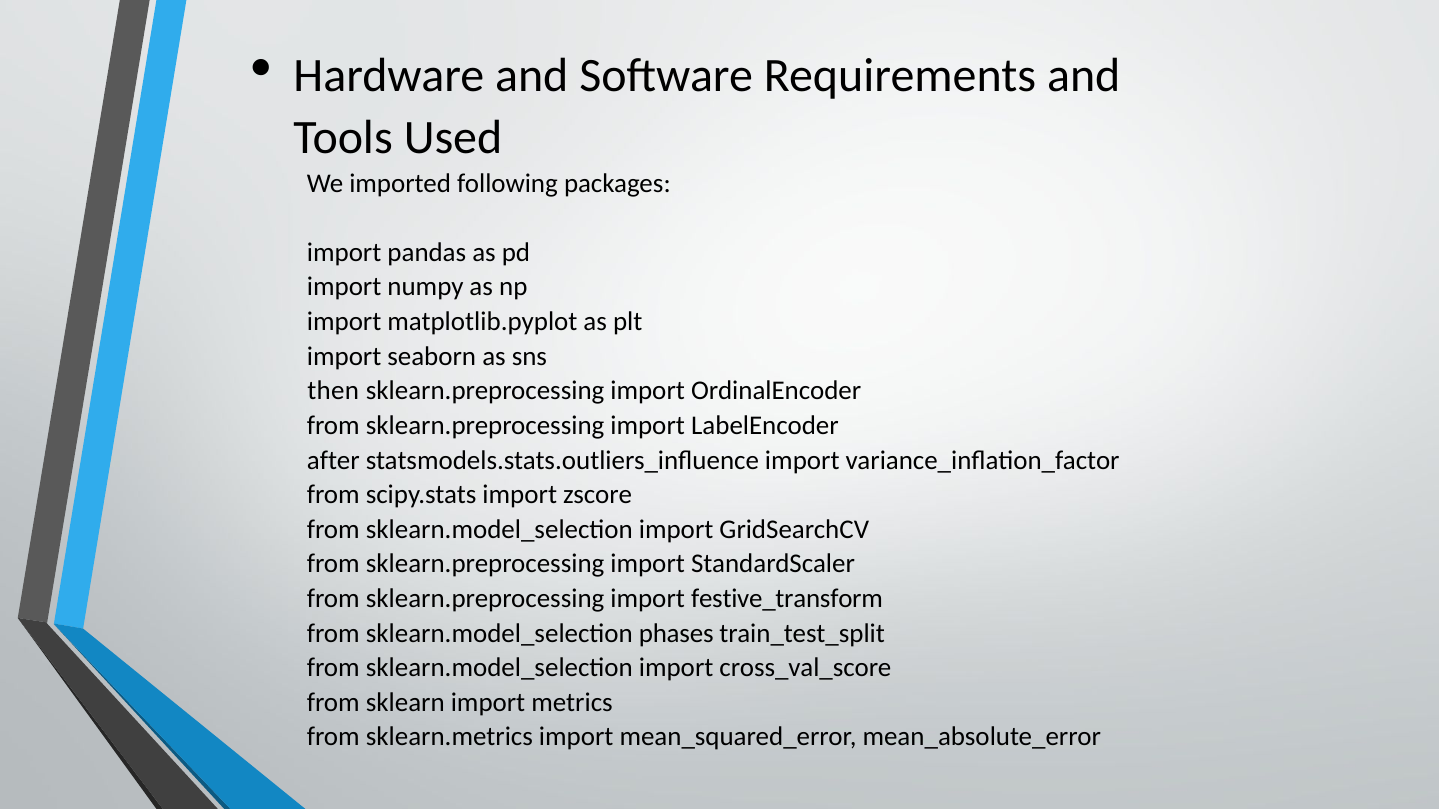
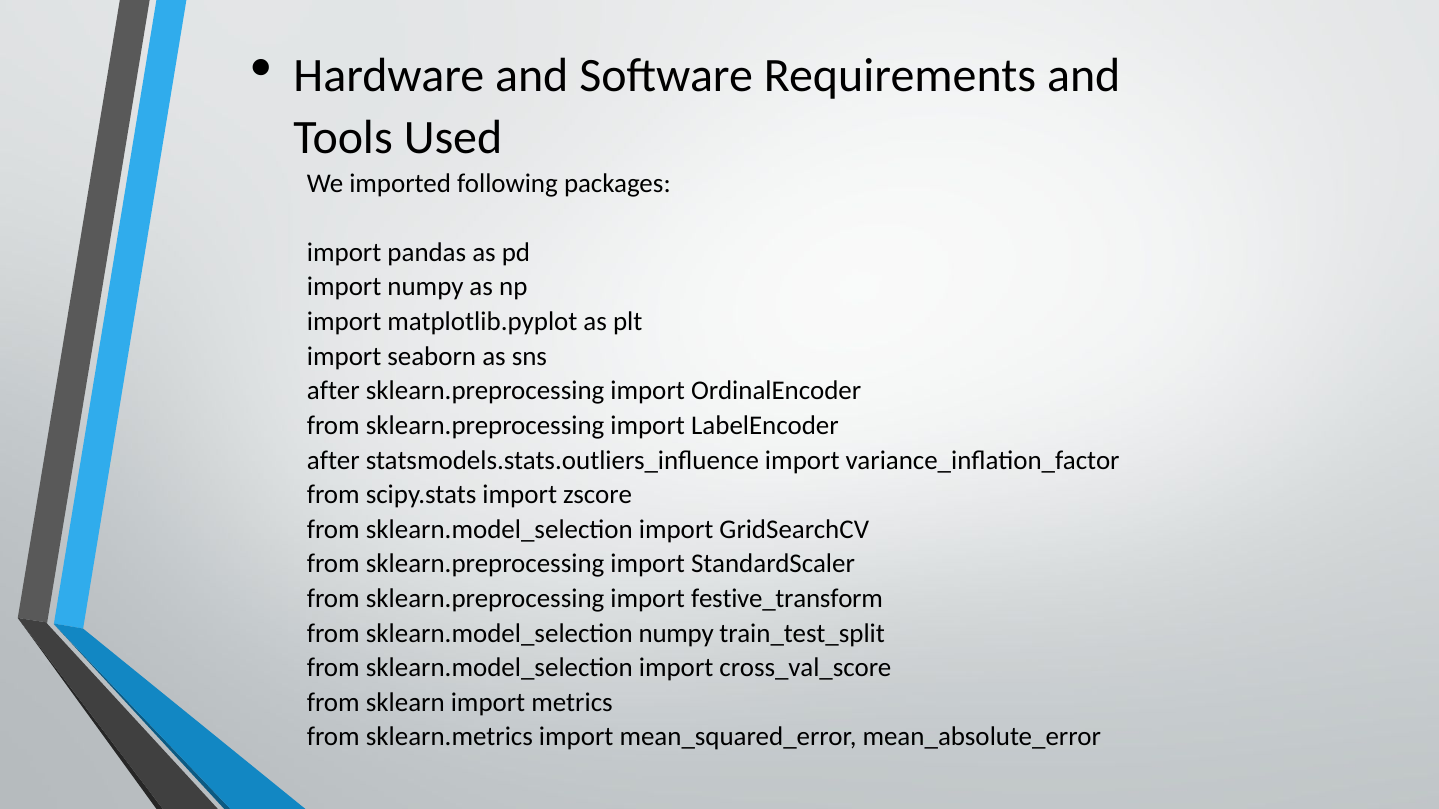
then at (333, 391): then -> after
sklearn.model_selection phases: phases -> numpy
